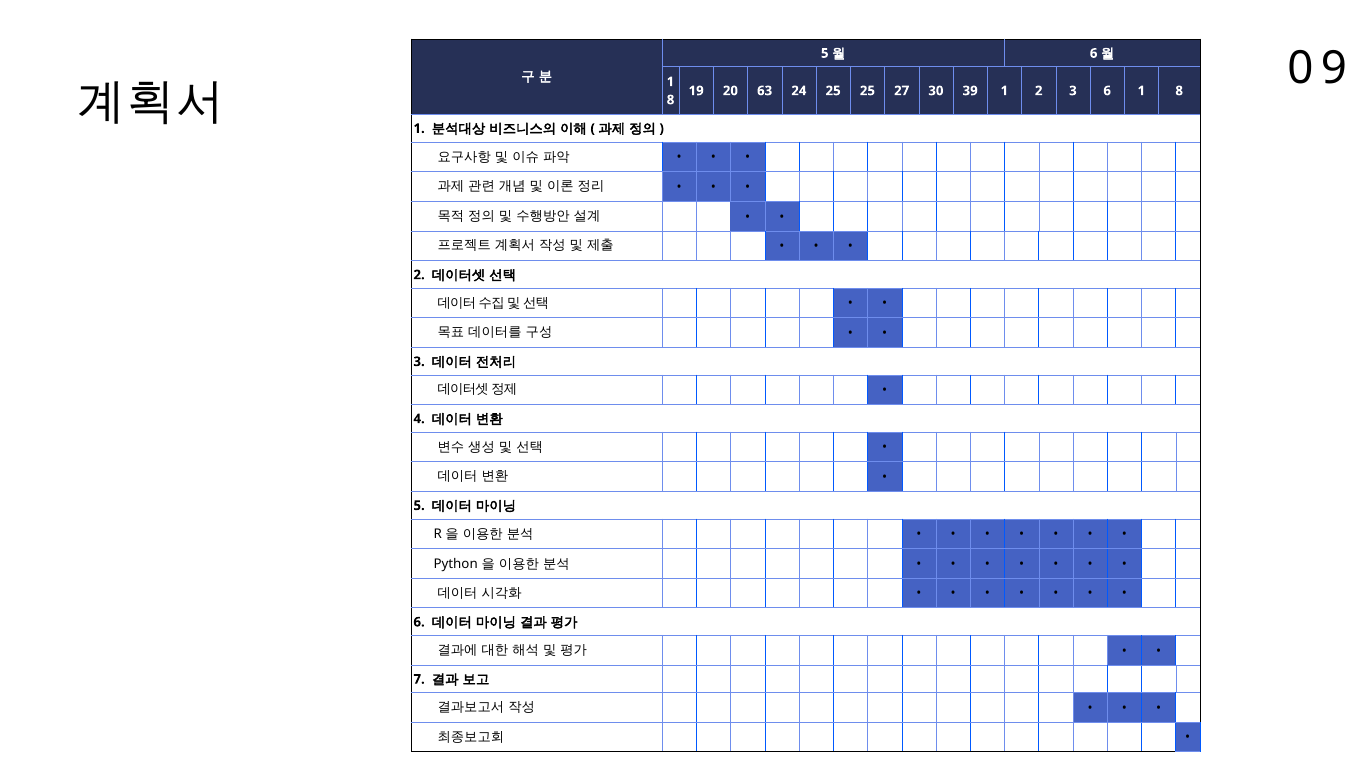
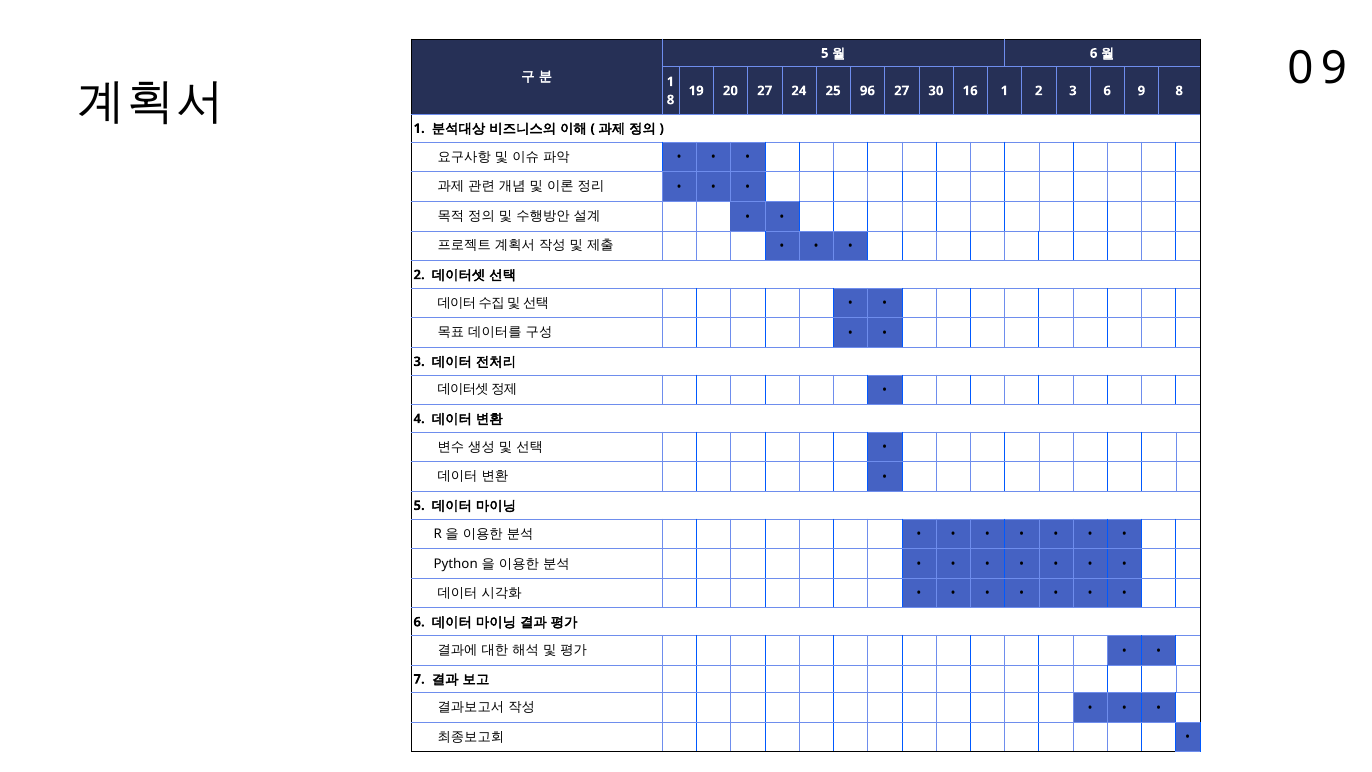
20 63: 63 -> 27
25 25: 25 -> 96
39: 39 -> 16
6 1: 1 -> 9
